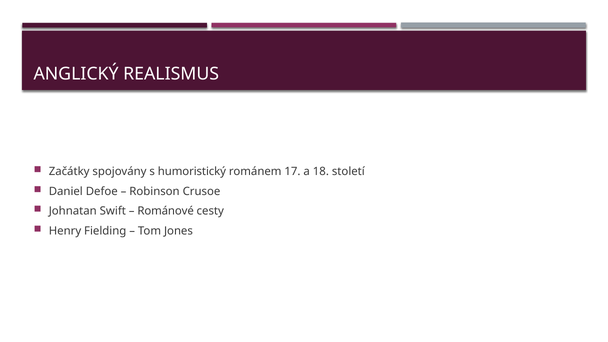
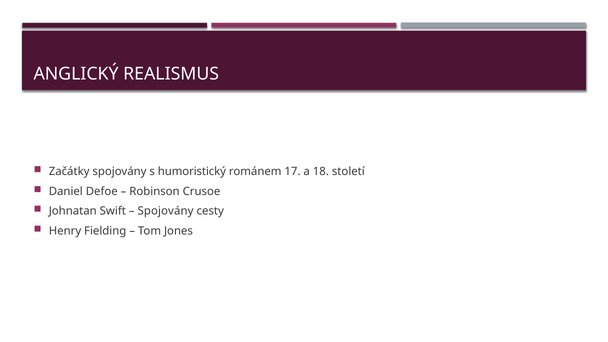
Románové at (166, 211): Románové -> Spojovány
